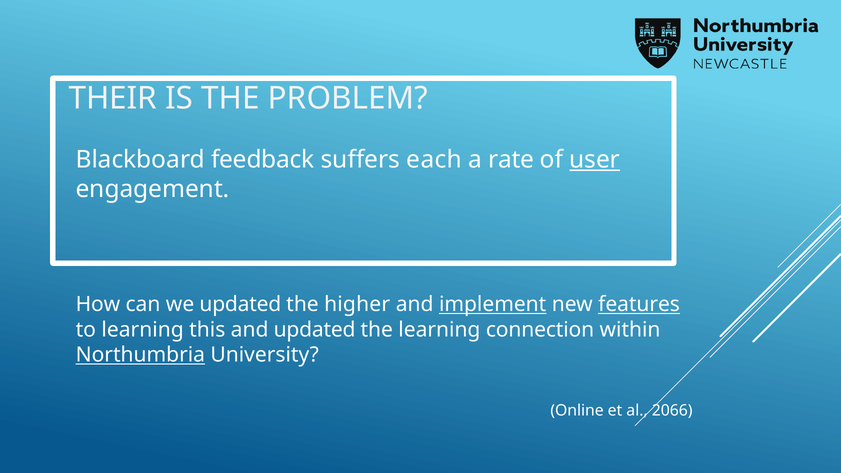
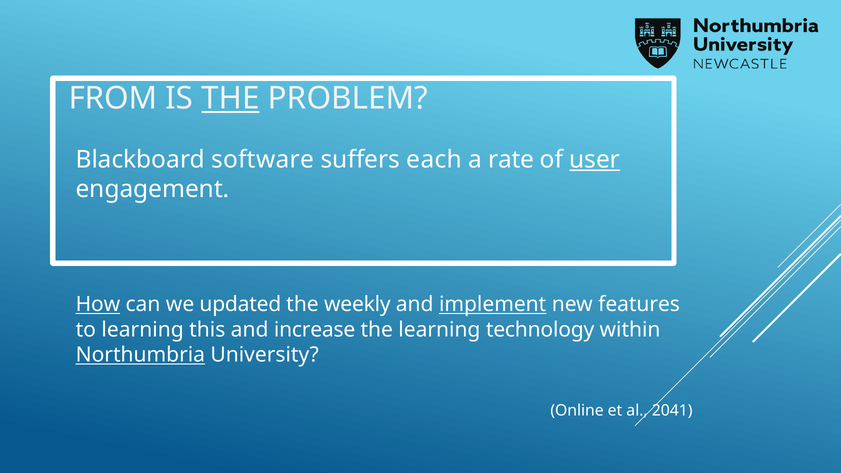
THEIR: THEIR -> FROM
THE at (231, 98) underline: none -> present
feedback: feedback -> software
How underline: none -> present
higher: higher -> weekly
features underline: present -> none
and updated: updated -> increase
connection: connection -> technology
2066: 2066 -> 2041
